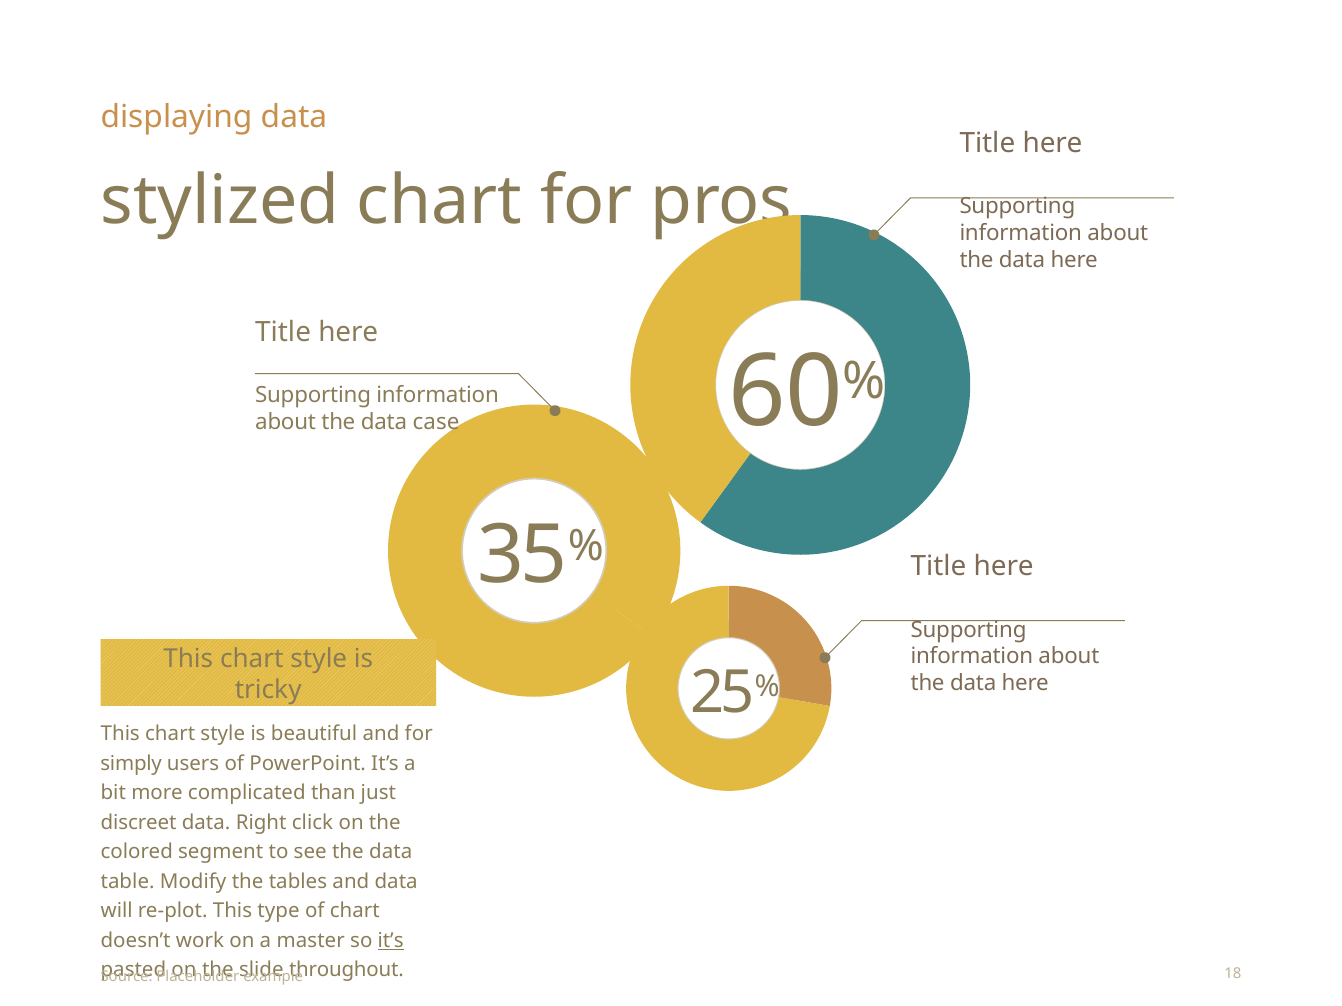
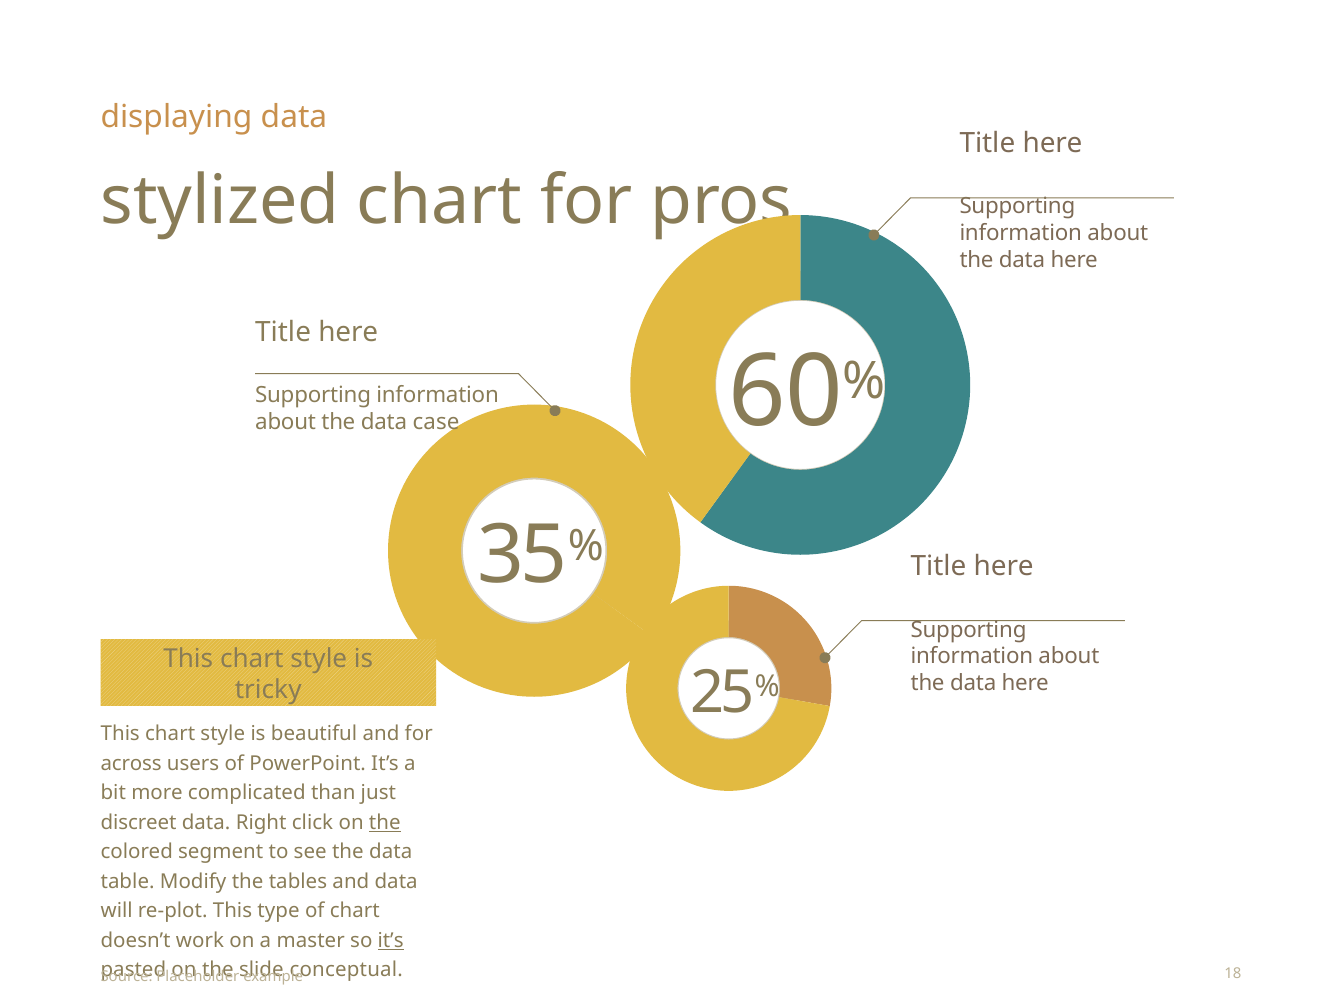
simply: simply -> across
the at (385, 823) underline: none -> present
throughout: throughout -> conceptual
